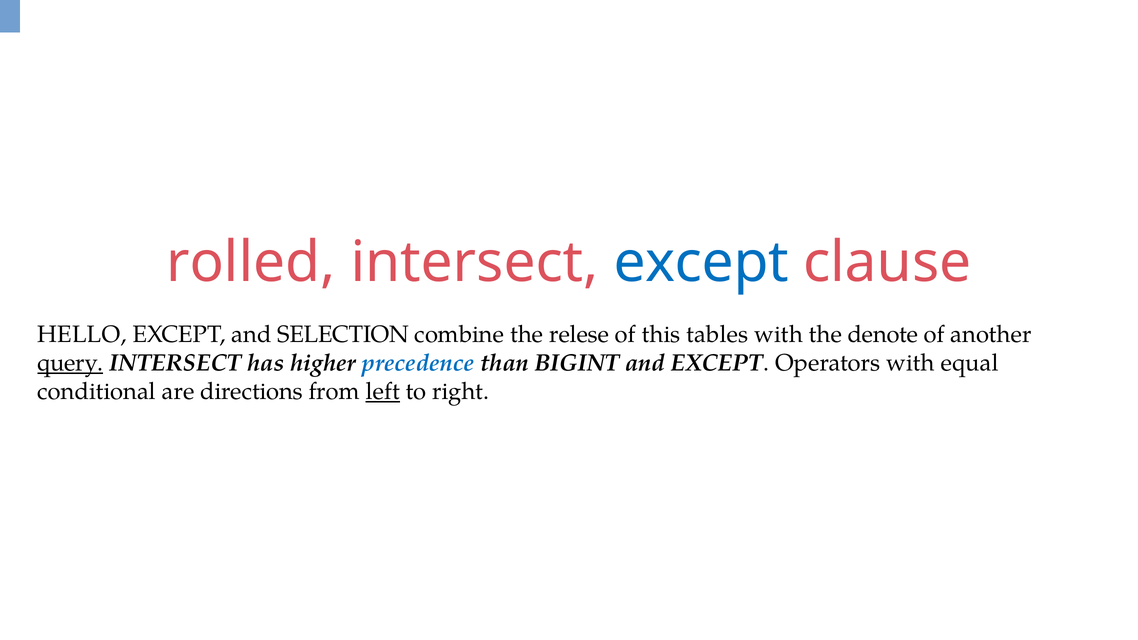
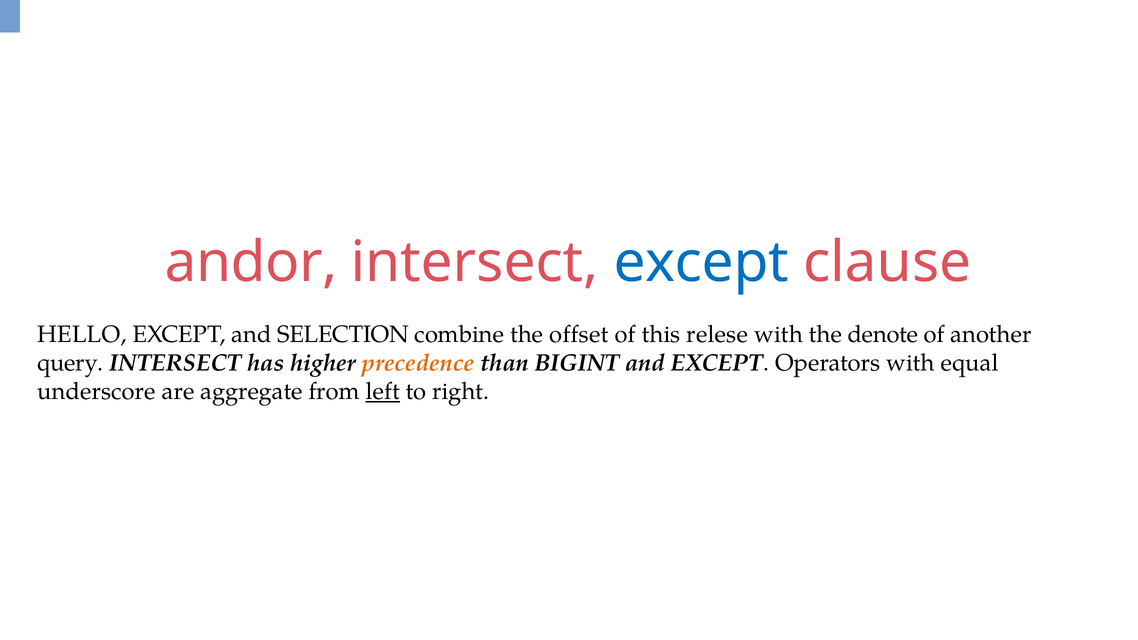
rolled: rolled -> andor
relese: relese -> offset
tables: tables -> relese
query underline: present -> none
precedence colour: blue -> orange
conditional: conditional -> underscore
directions: directions -> aggregate
